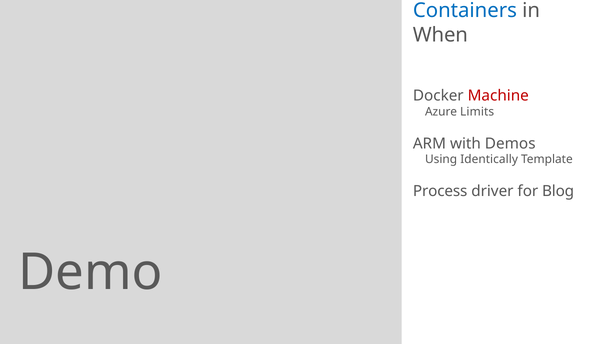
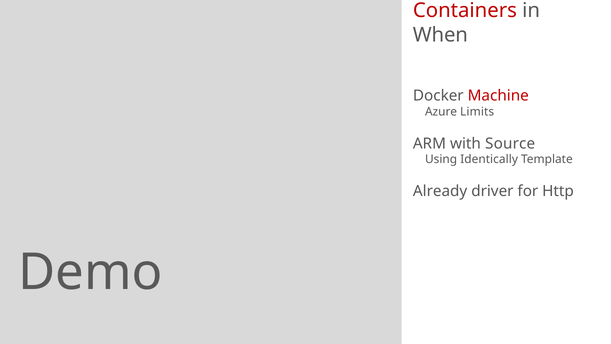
Containers colour: blue -> red
Demos: Demos -> Source
Process: Process -> Already
Blog: Blog -> Http
